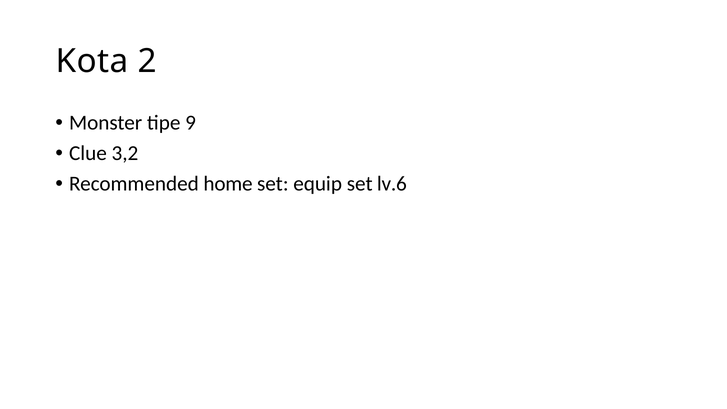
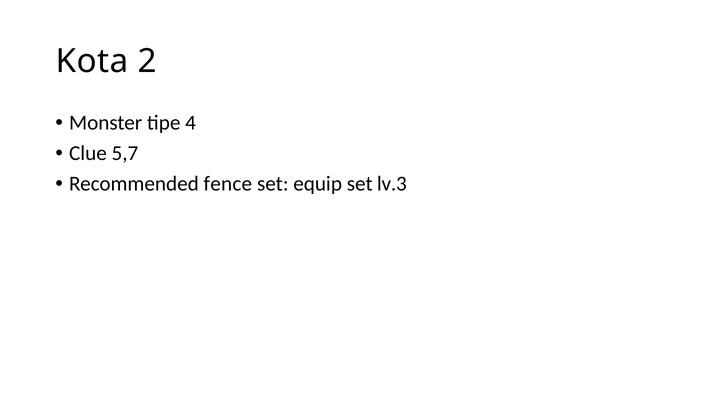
9: 9 -> 4
3,2: 3,2 -> 5,7
home: home -> fence
lv.6: lv.6 -> lv.3
